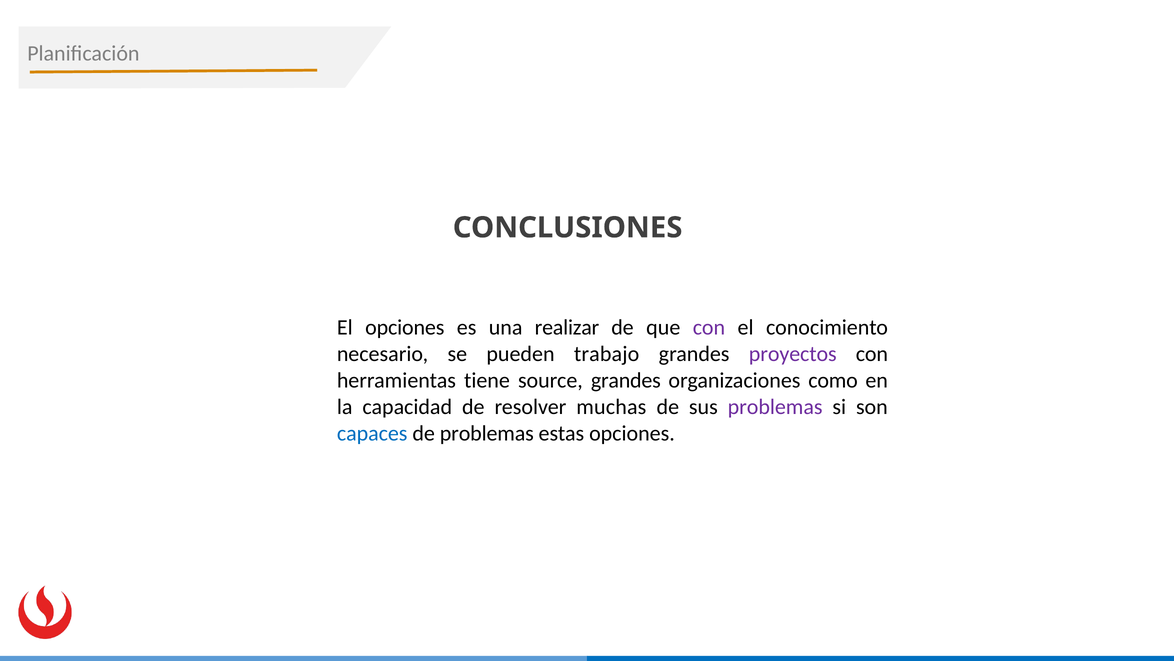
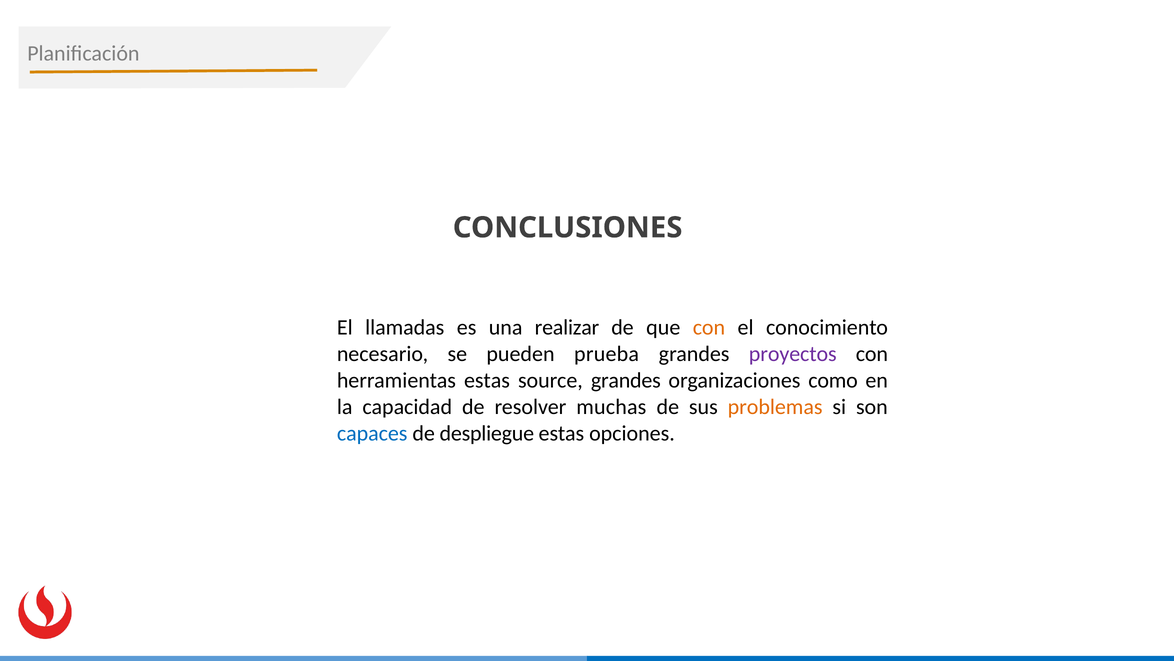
El opciones: opciones -> llamadas
con at (709, 327) colour: purple -> orange
trabajo: trabajo -> prueba
herramientas tiene: tiene -> estas
problemas at (775, 406) colour: purple -> orange
de problemas: problemas -> despliegue
